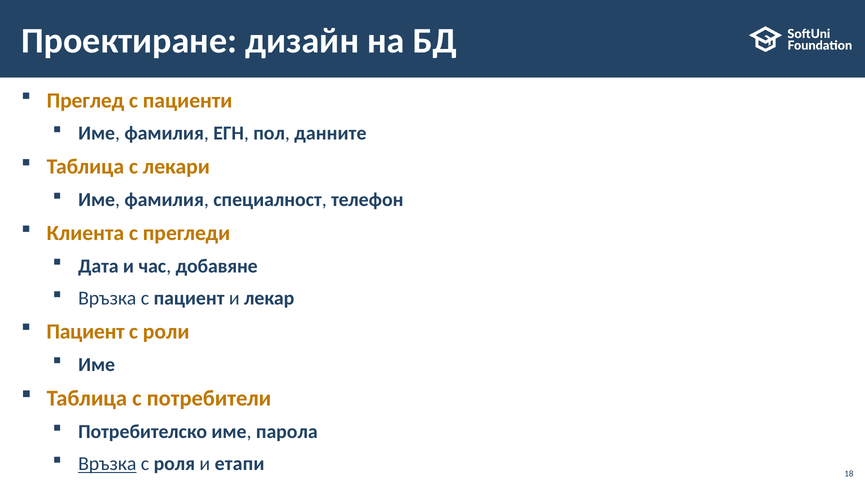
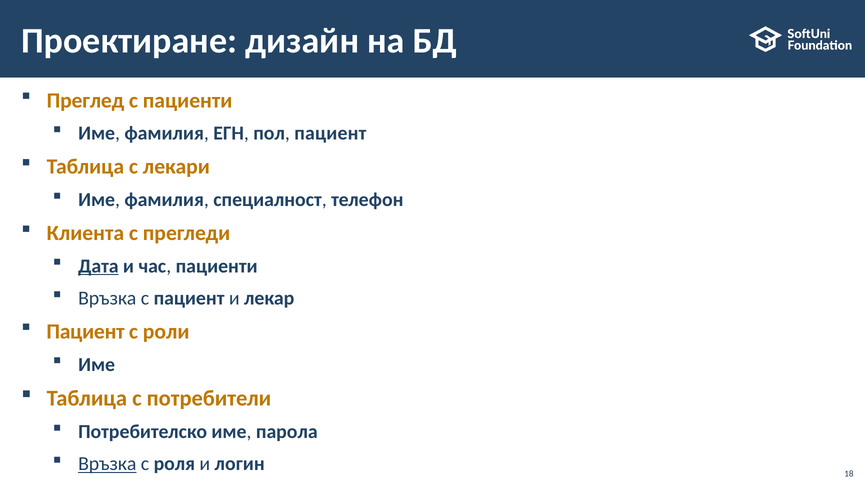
пол данните: данните -> пациент
Дата underline: none -> present
час добавянe: добавянe -> пациенти
етапи: етапи -> логин
